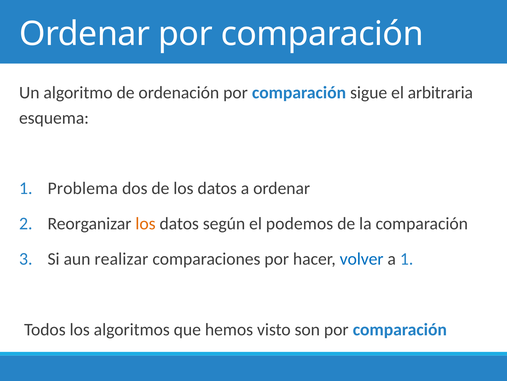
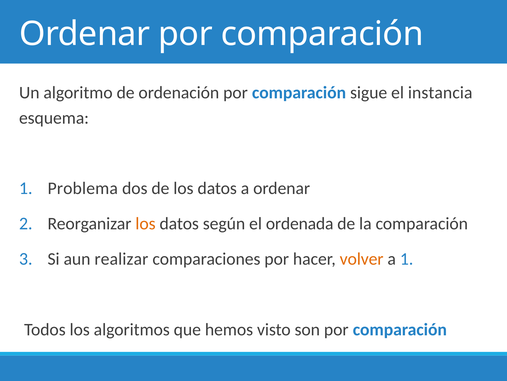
arbitraria: arbitraria -> instancia
podemos: podemos -> ordenada
volver colour: blue -> orange
